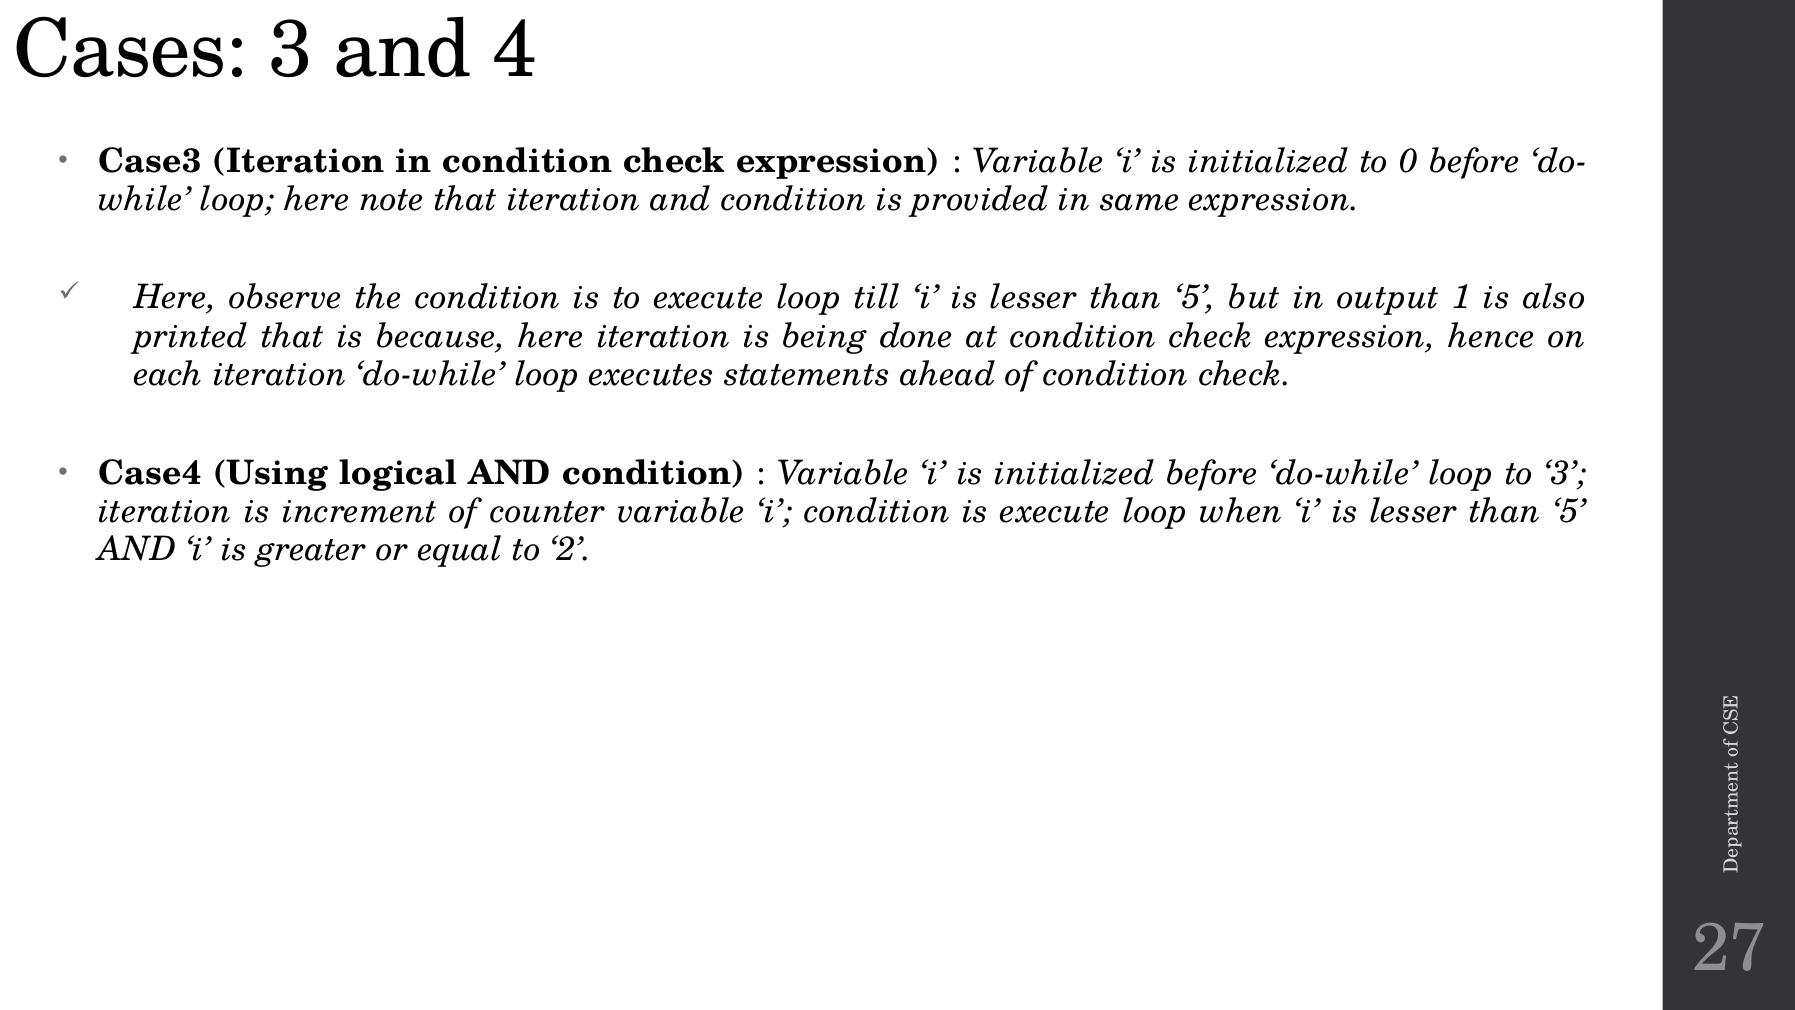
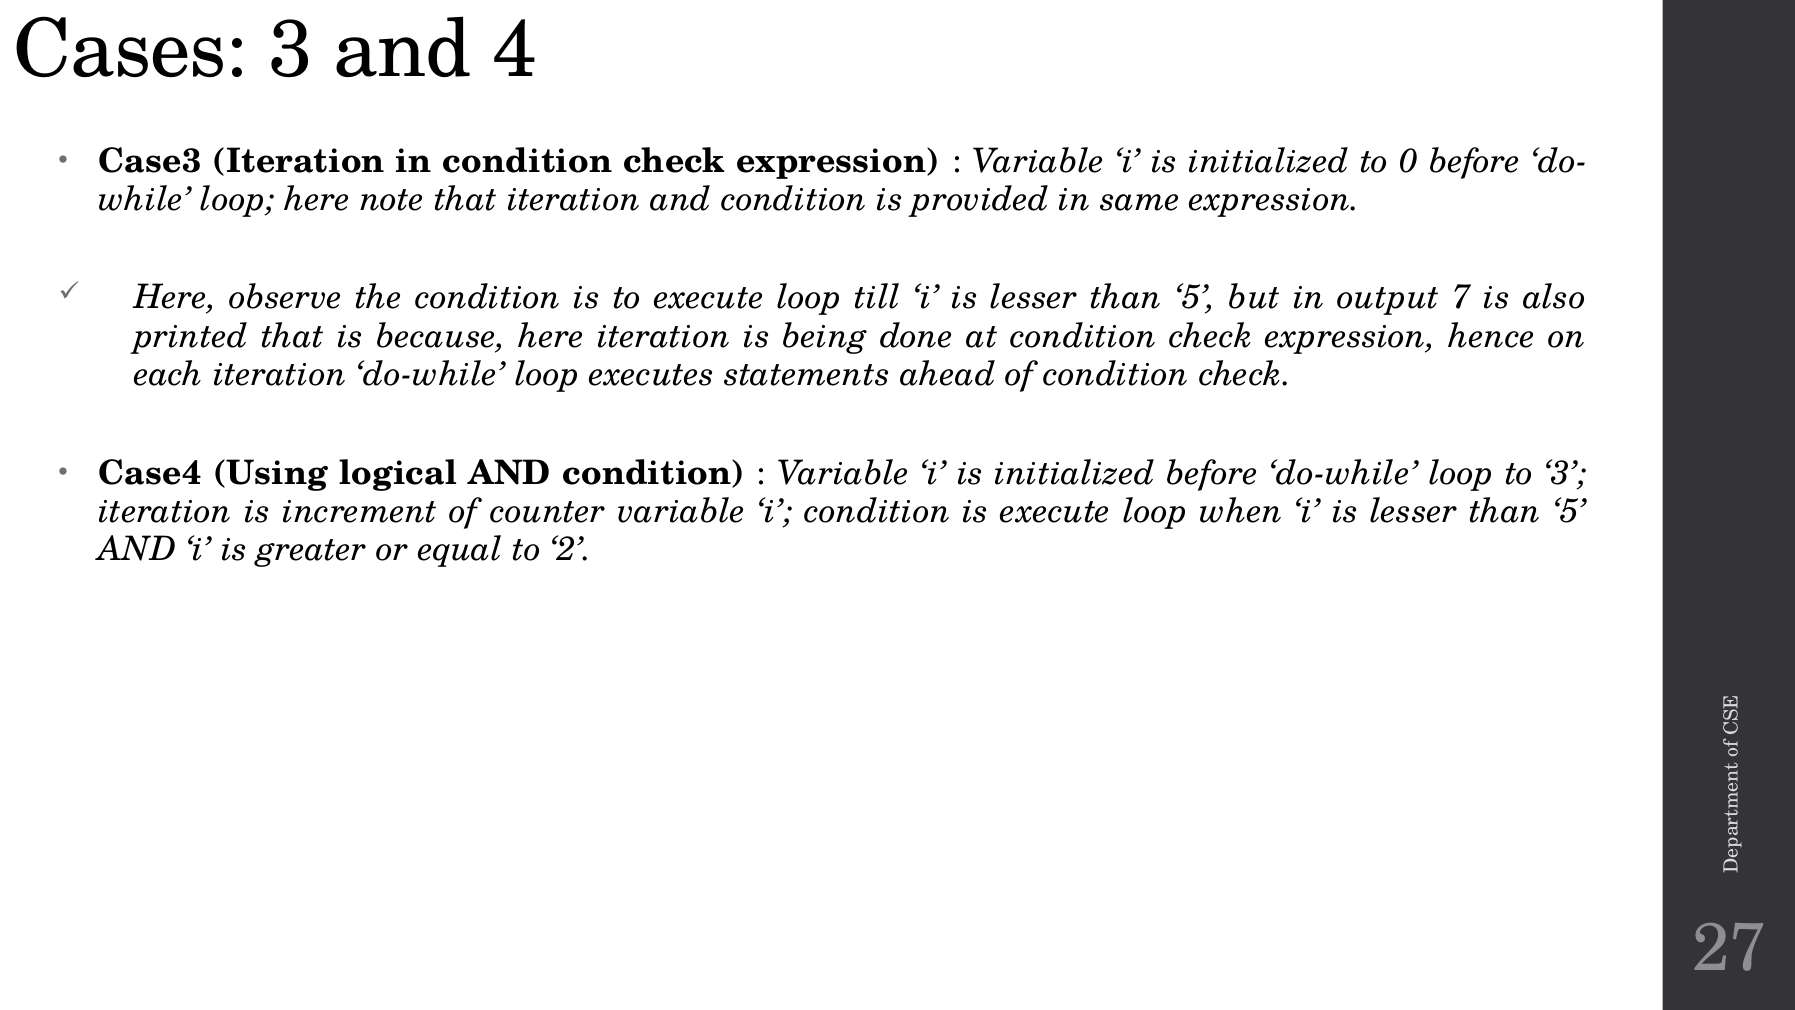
1: 1 -> 7
